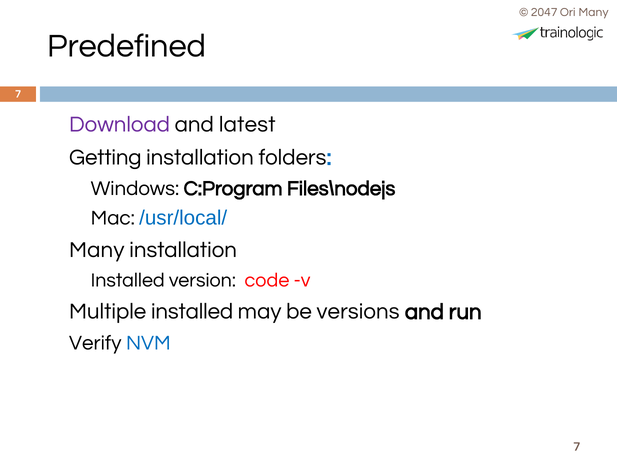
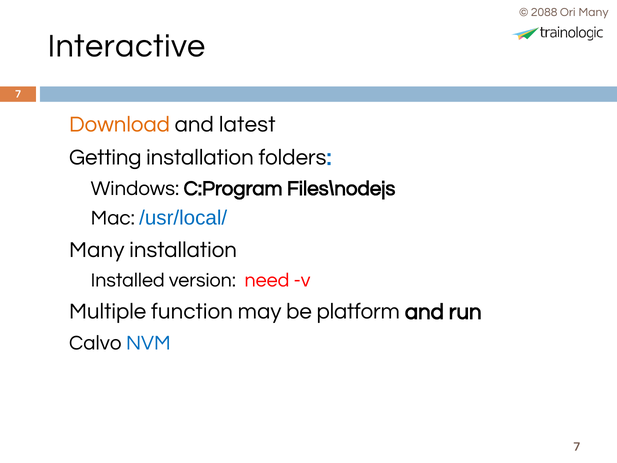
2047: 2047 -> 2088
Predefined: Predefined -> Interactive
Download colour: purple -> orange
code: code -> need
installed: installed -> function
versions: versions -> platform
Verify: Verify -> Calvo
